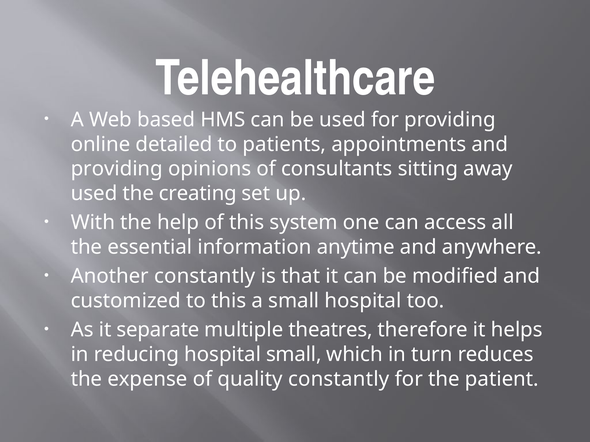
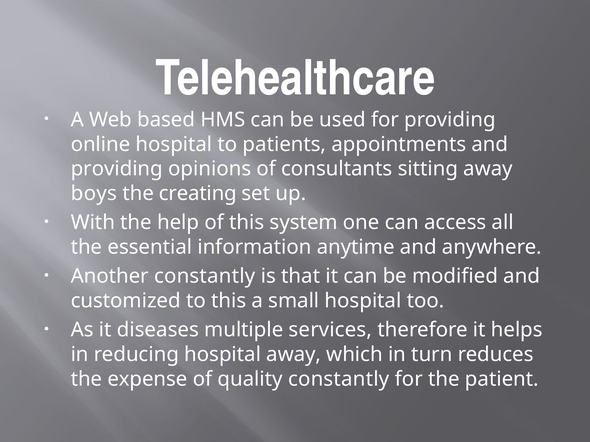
online detailed: detailed -> hospital
used at (94, 194): used -> boys
separate: separate -> diseases
theatres: theatres -> services
hospital small: small -> away
